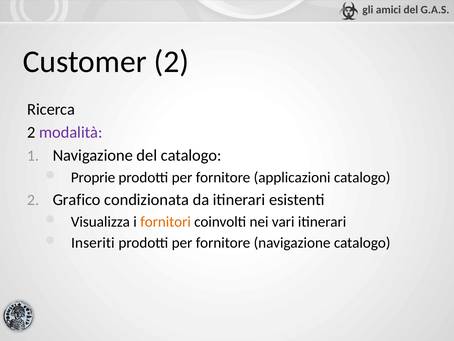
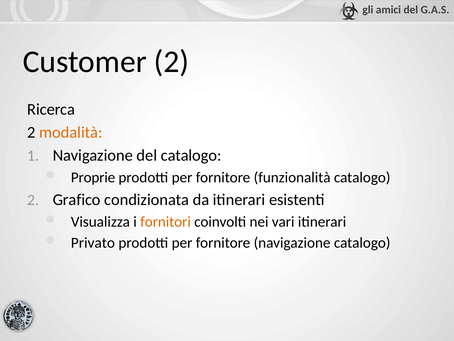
modalità colour: purple -> orange
applicazioni: applicazioni -> funzionalità
Inseriti: Inseriti -> Privato
